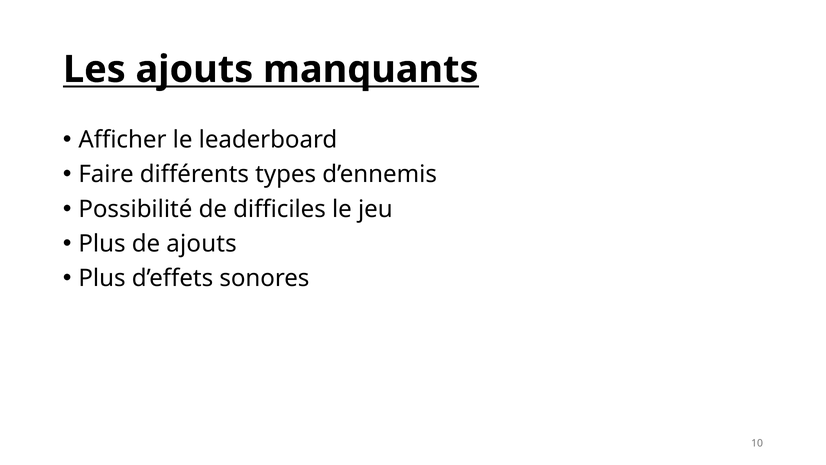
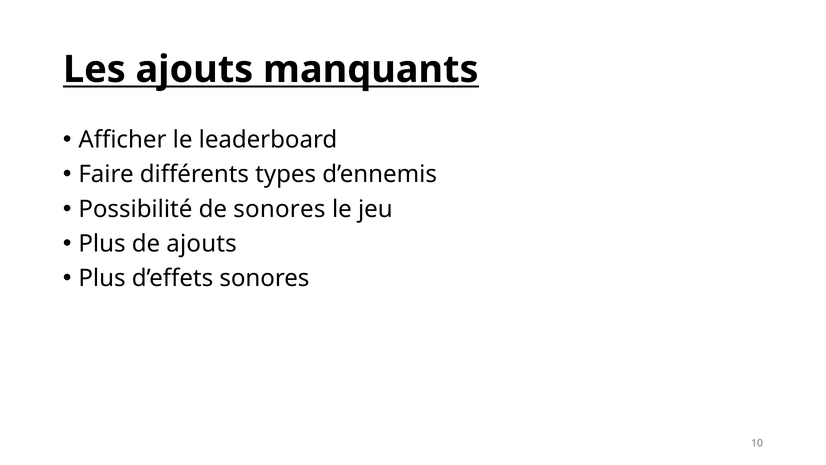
de difficiles: difficiles -> sonores
